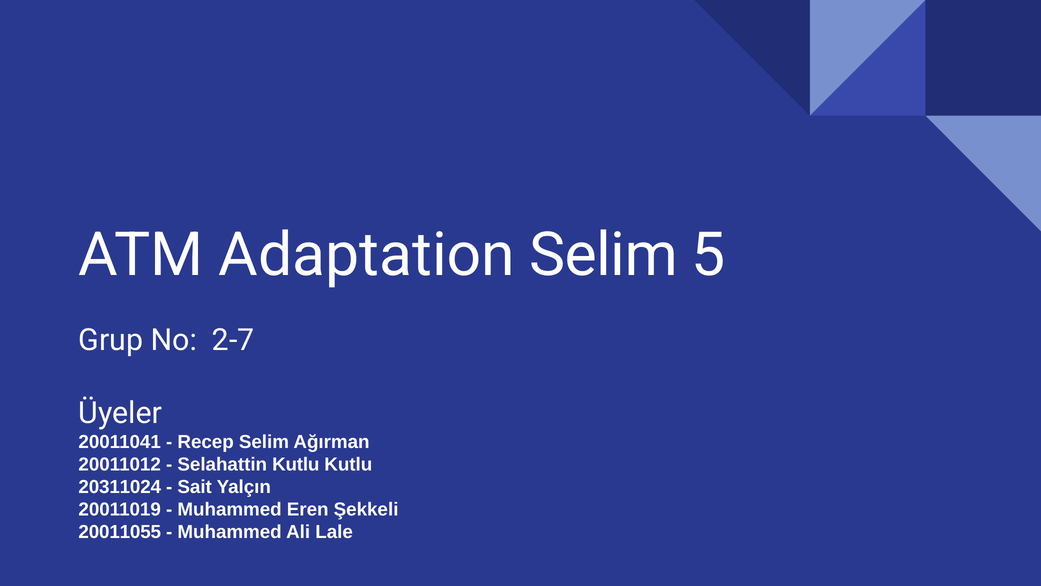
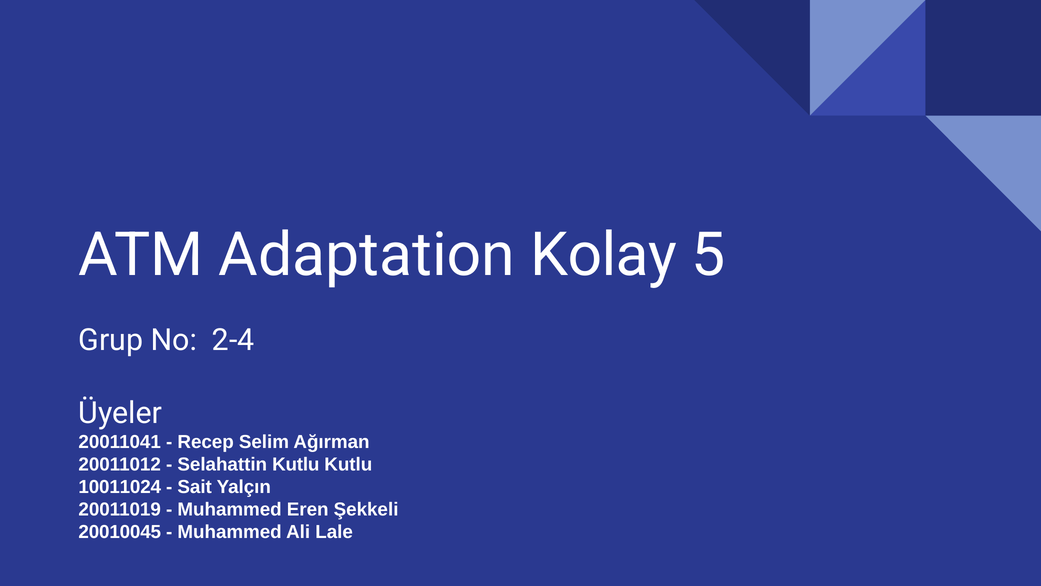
Adaptation Selim: Selim -> Kolay
2-7: 2-7 -> 2-4
20311024: 20311024 -> 10011024
20011055: 20011055 -> 20010045
